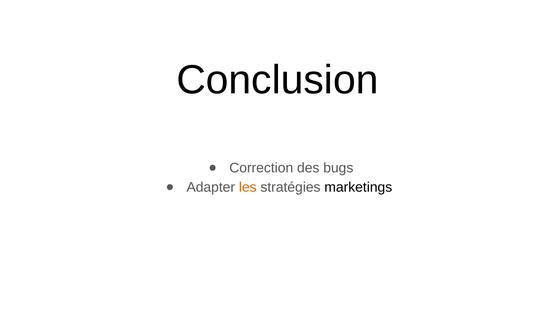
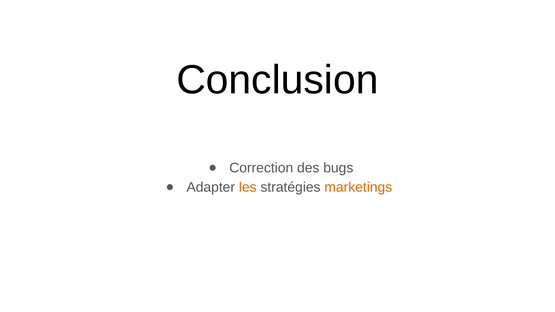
marketings colour: black -> orange
